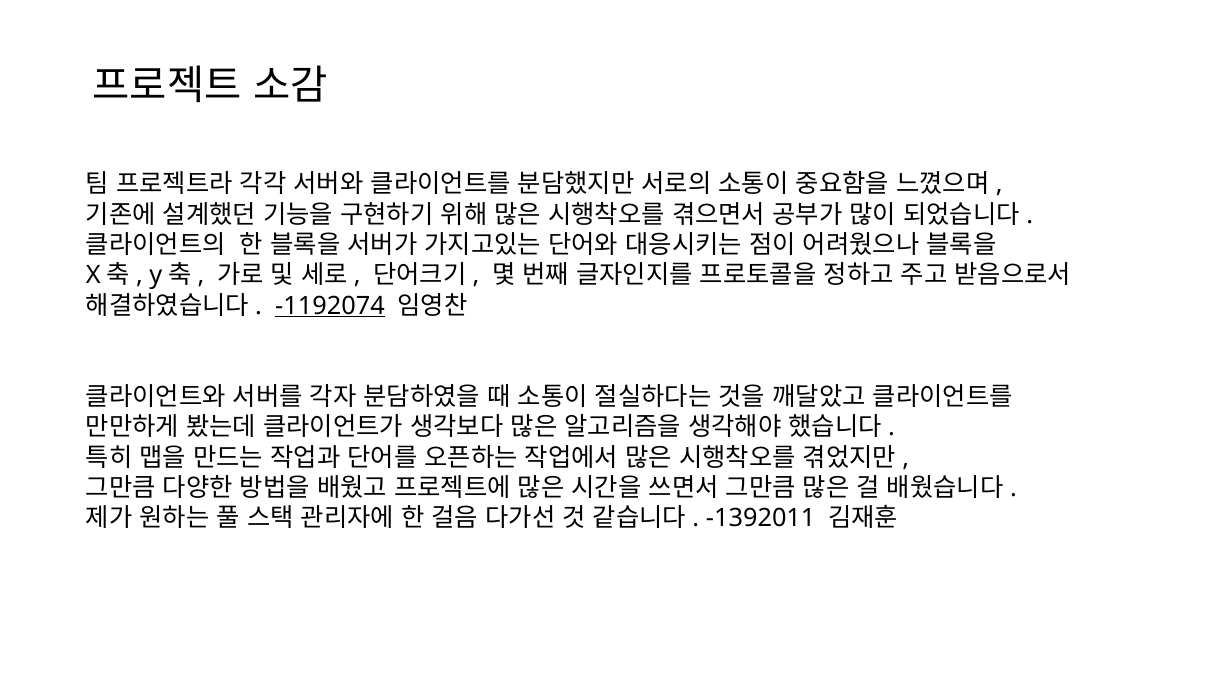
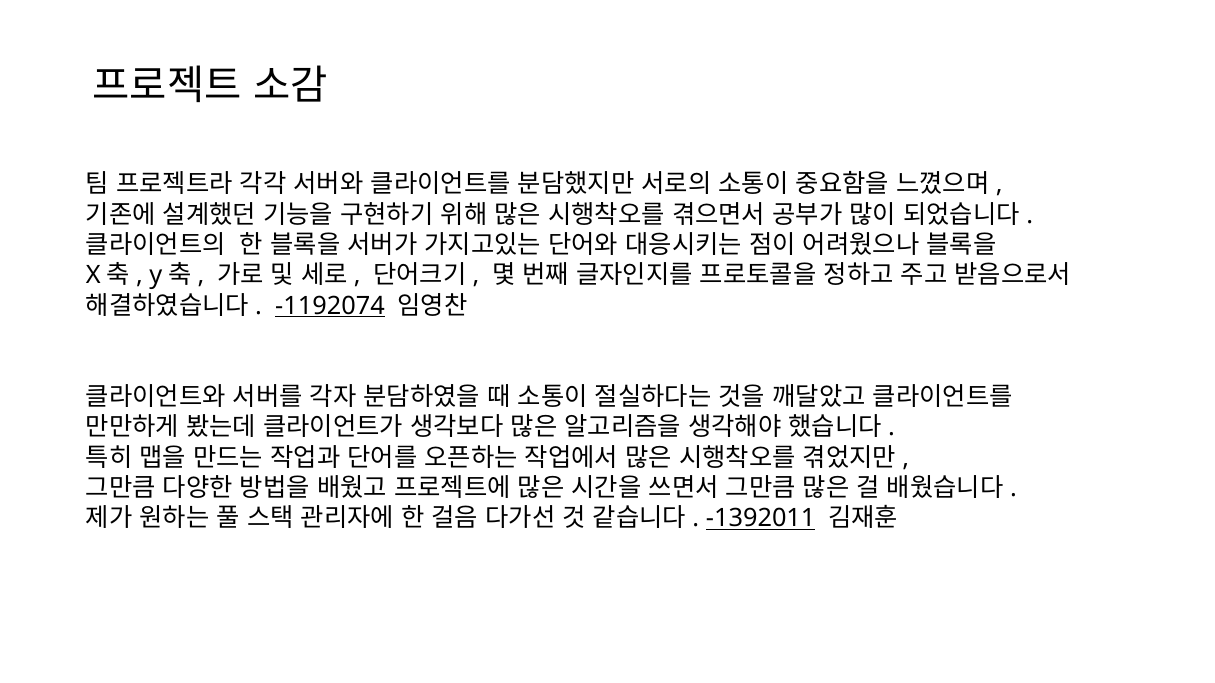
-1392011 underline: none -> present
